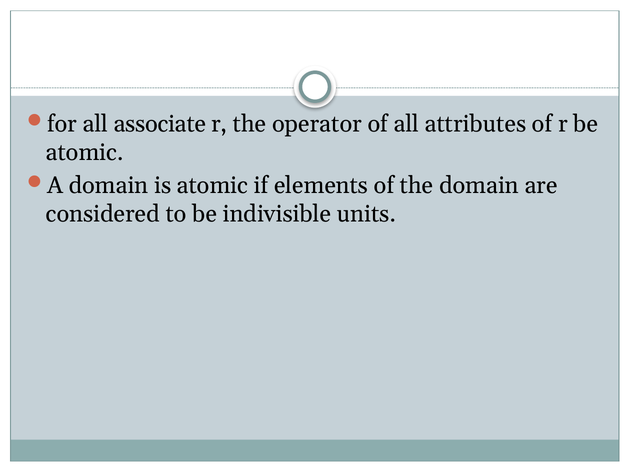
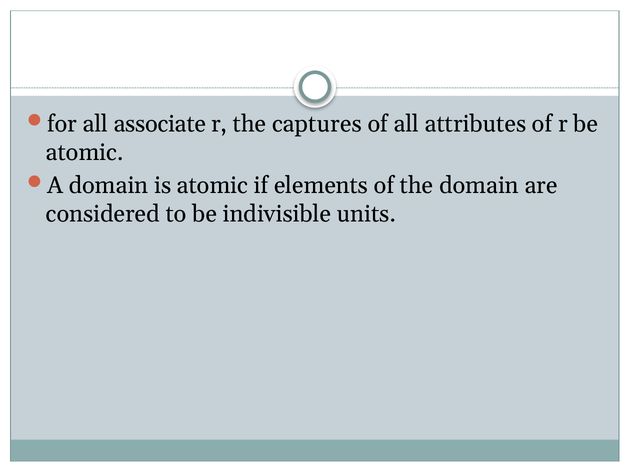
operator: operator -> captures
